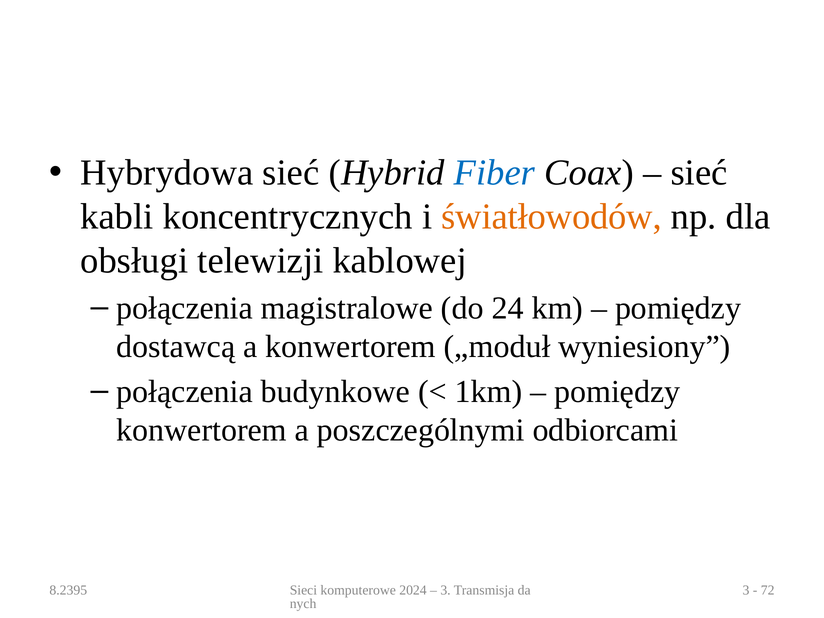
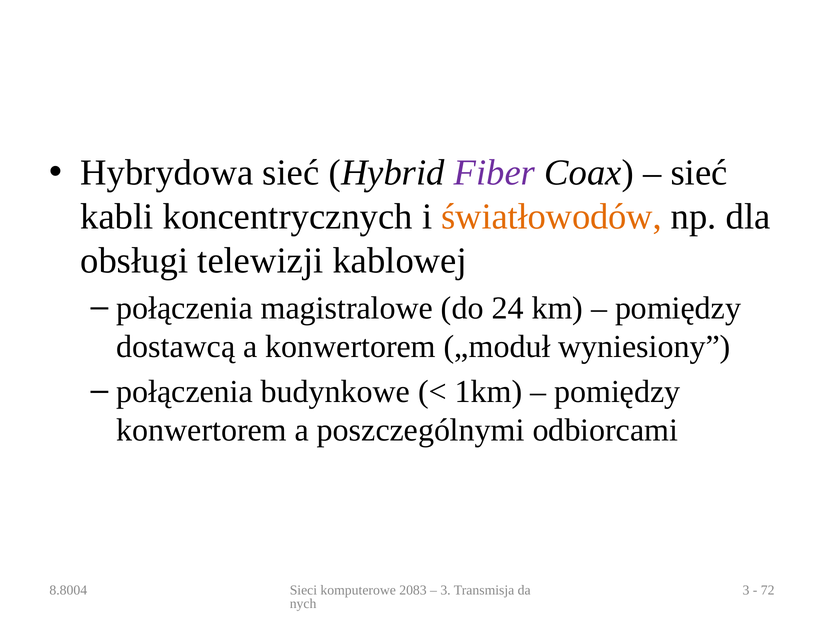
Fiber colour: blue -> purple
8.2395: 8.2395 -> 8.8004
2024: 2024 -> 2083
